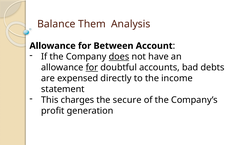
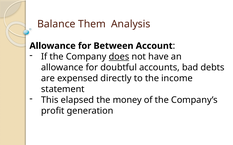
for at (92, 68) underline: present -> none
charges: charges -> elapsed
secure: secure -> money
